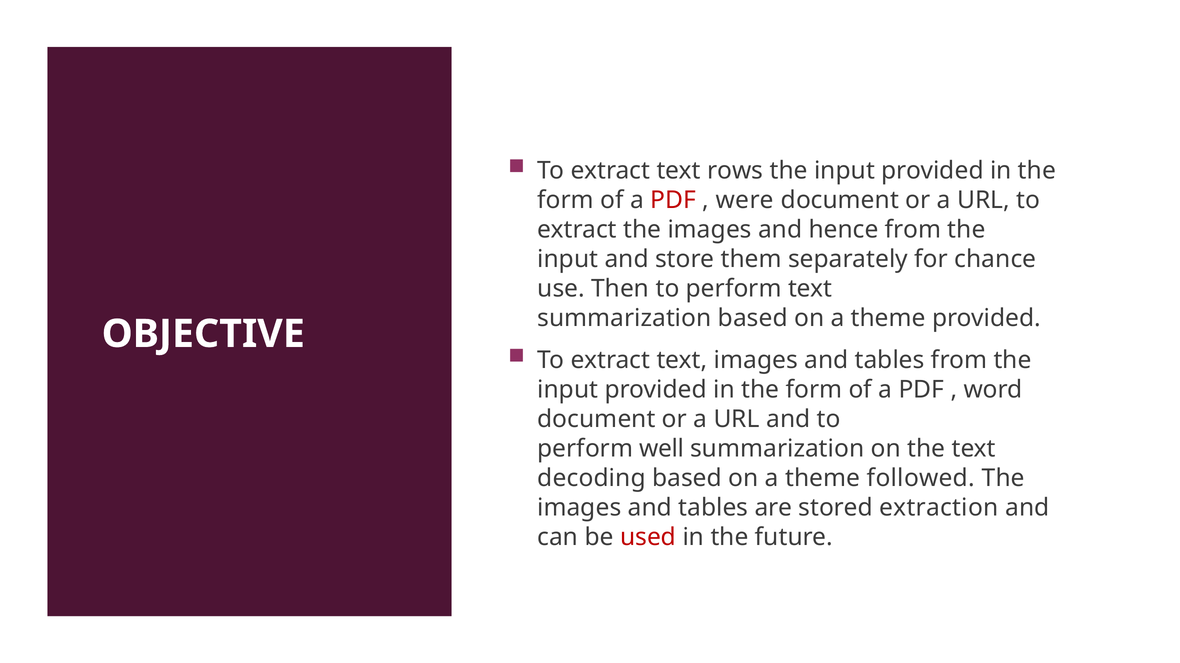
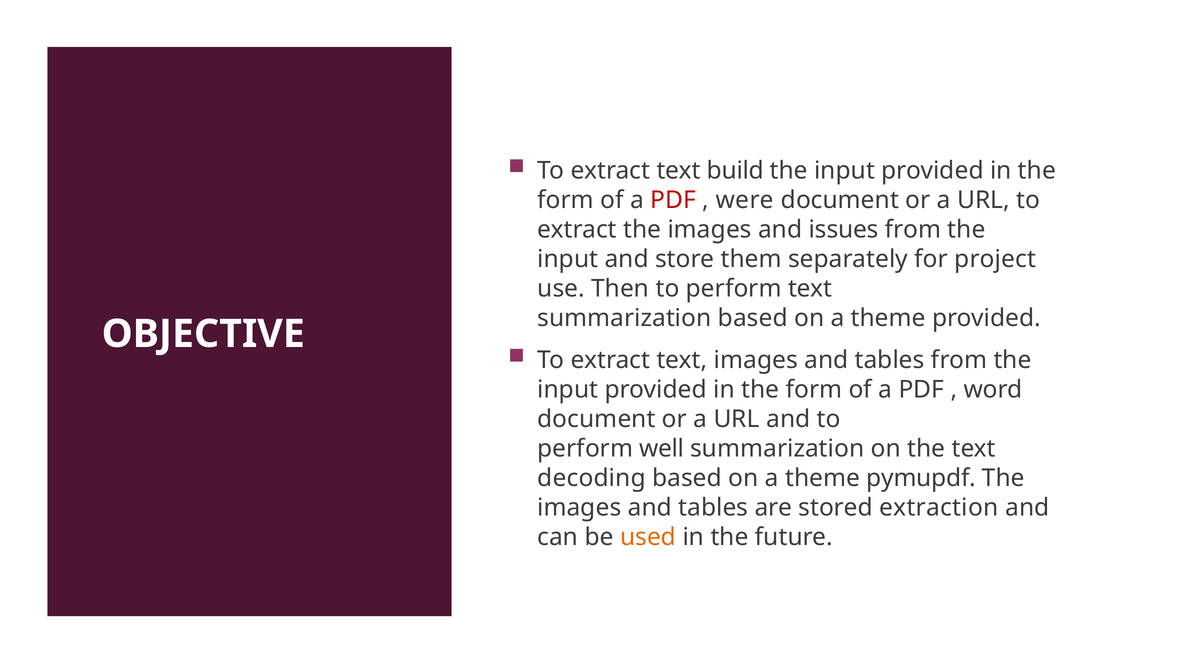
rows: rows -> build
hence: hence -> issues
chance: chance -> project
followed: followed -> pymupdf
used colour: red -> orange
